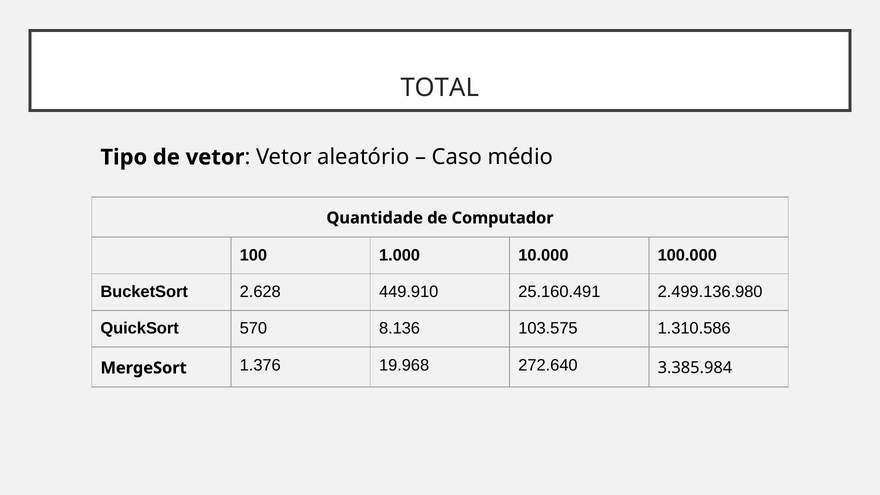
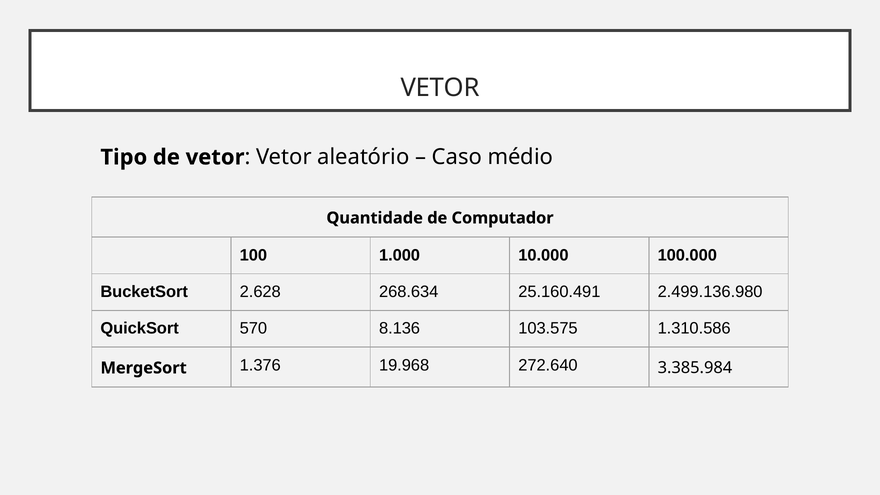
TOTAL at (440, 88): TOTAL -> VETOR
449.910: 449.910 -> 268.634
